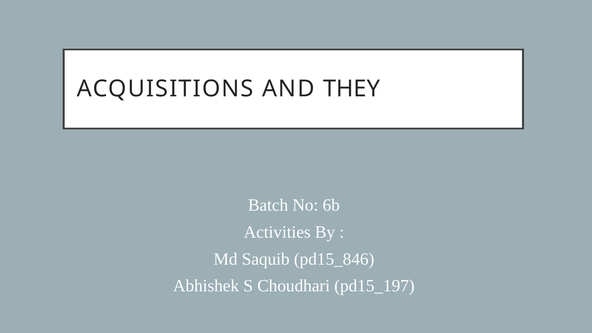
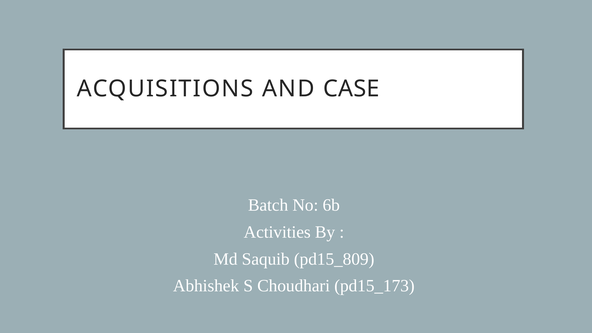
THEY: THEY -> CASE
pd15_846: pd15_846 -> pd15_809
pd15_197: pd15_197 -> pd15_173
